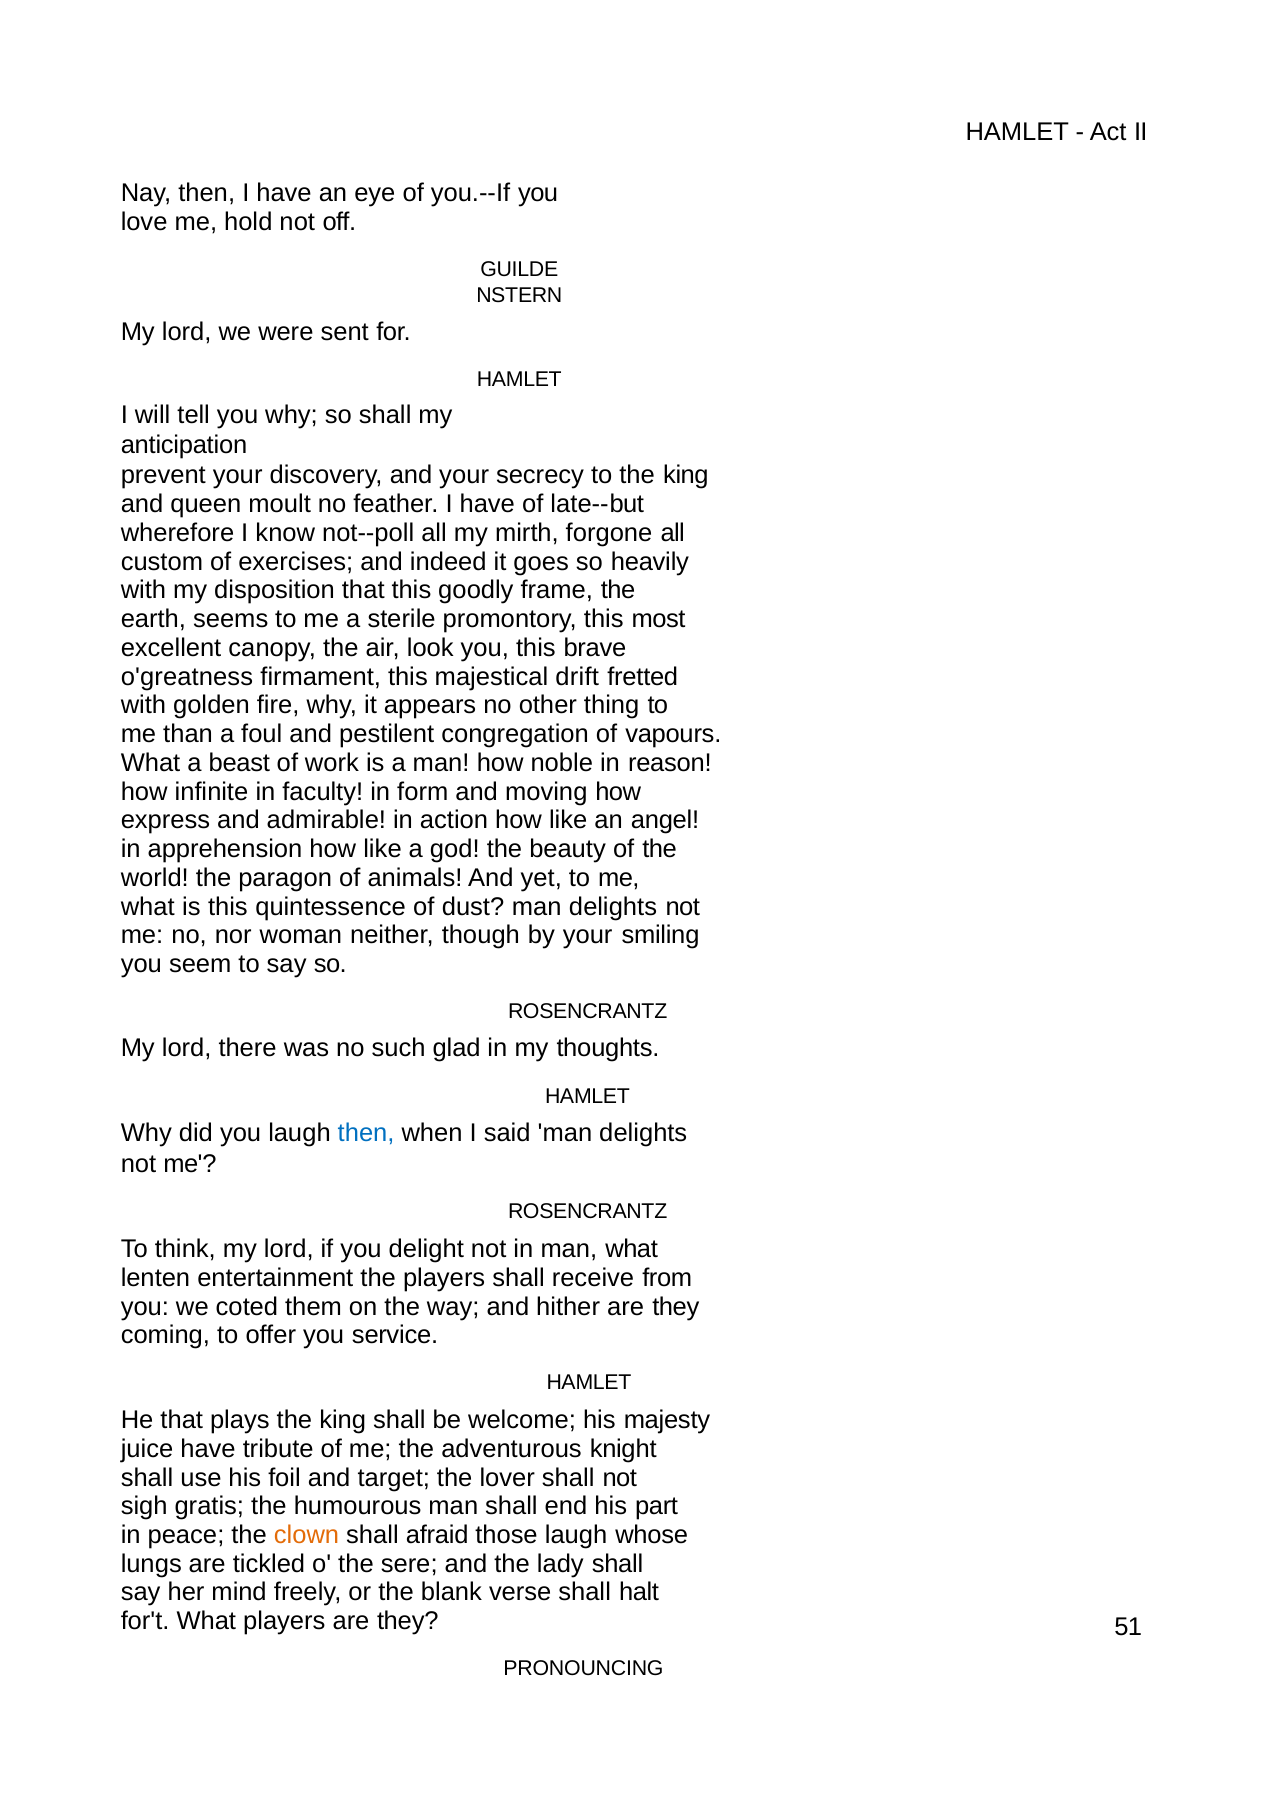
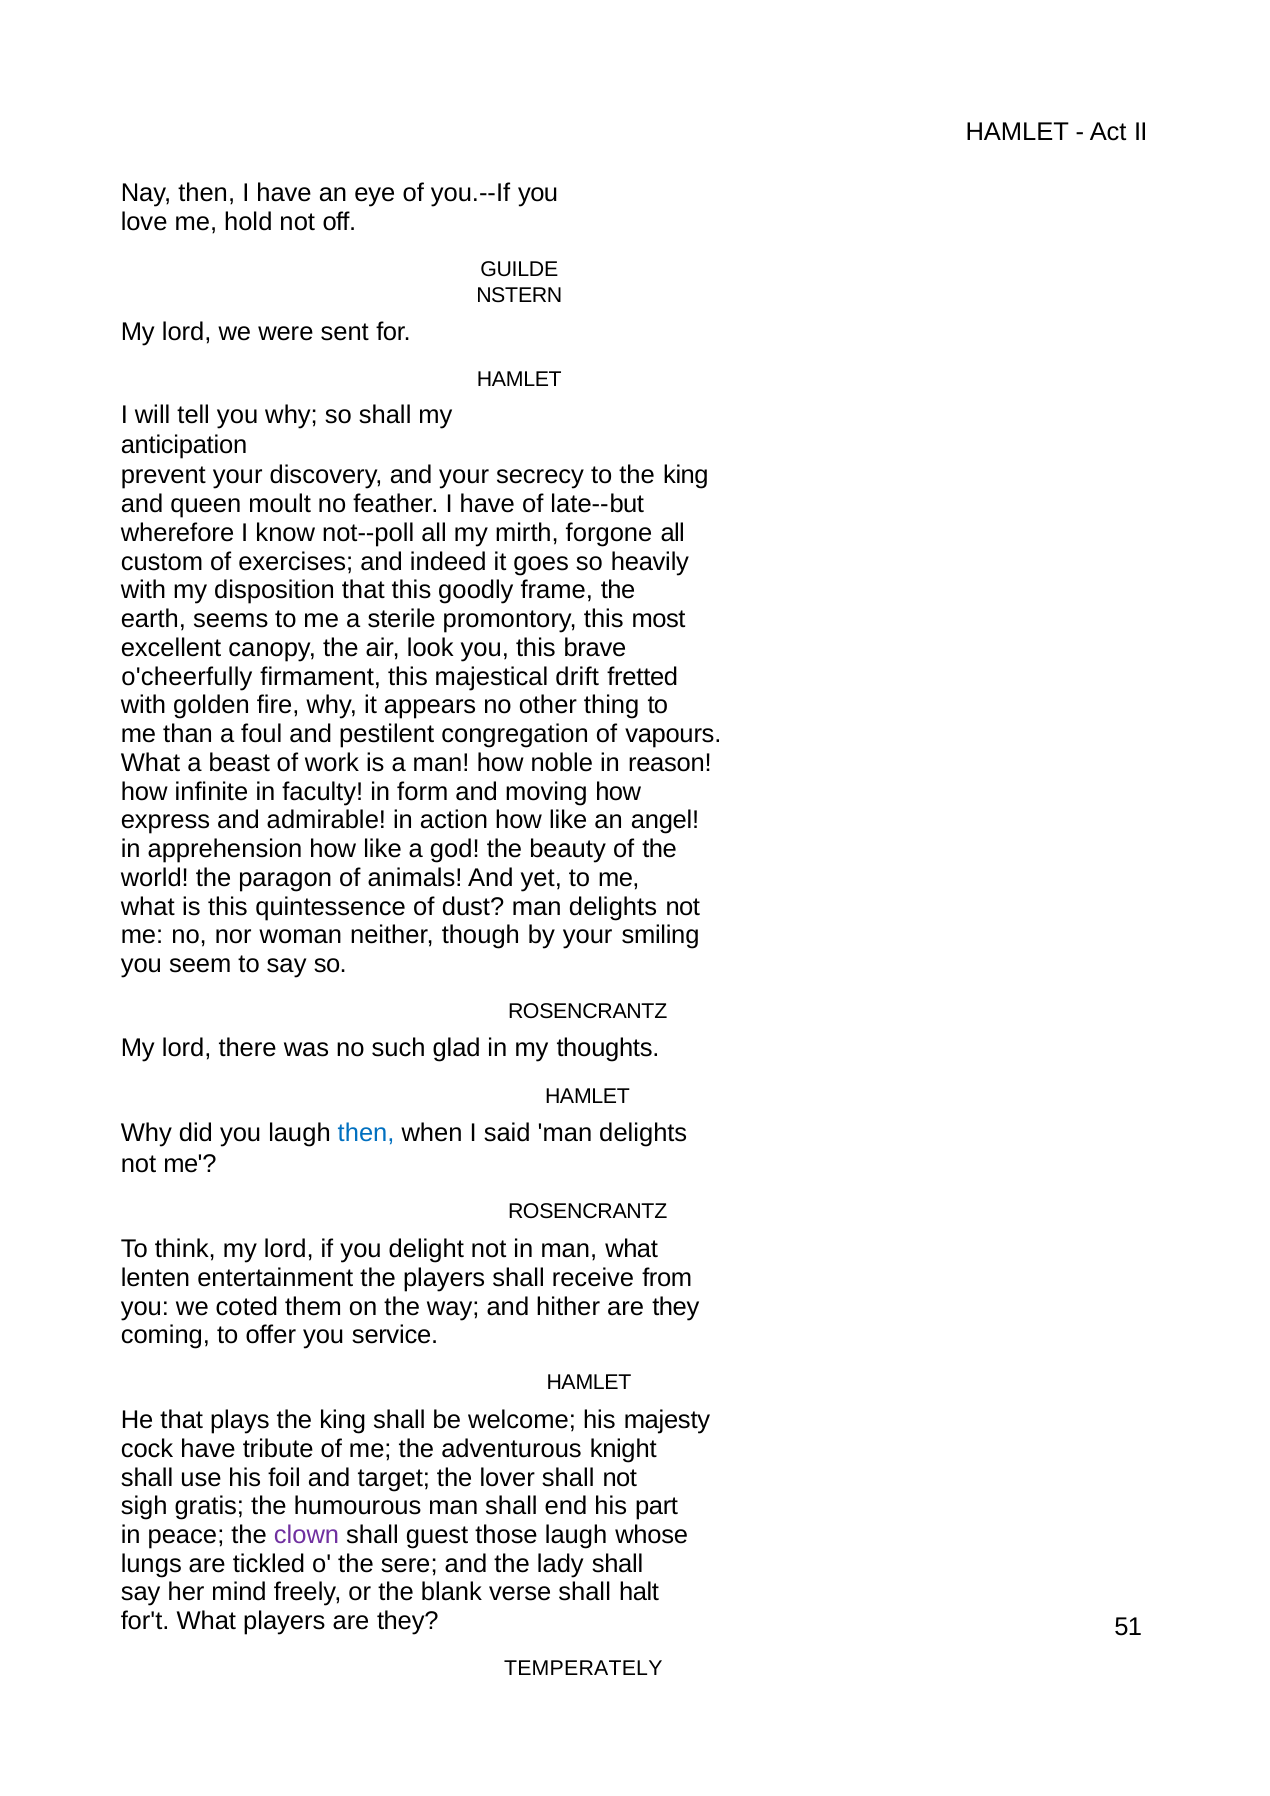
o'greatness: o'greatness -> o'cheerfully
juice: juice -> cock
clown colour: orange -> purple
afraid: afraid -> guest
PRONOUNCING: PRONOUNCING -> TEMPERATELY
